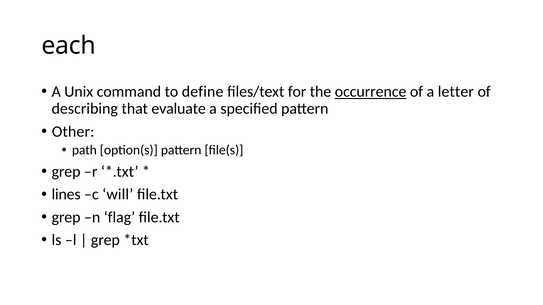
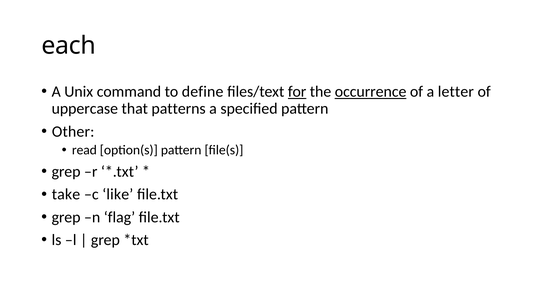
for underline: none -> present
describing: describing -> uppercase
evaluate: evaluate -> patterns
path: path -> read
lines: lines -> take
will: will -> like
